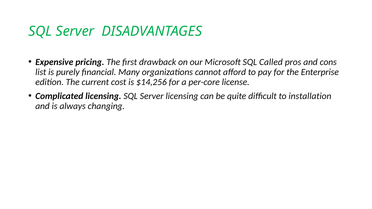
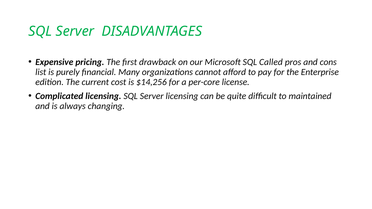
installation: installation -> maintained
